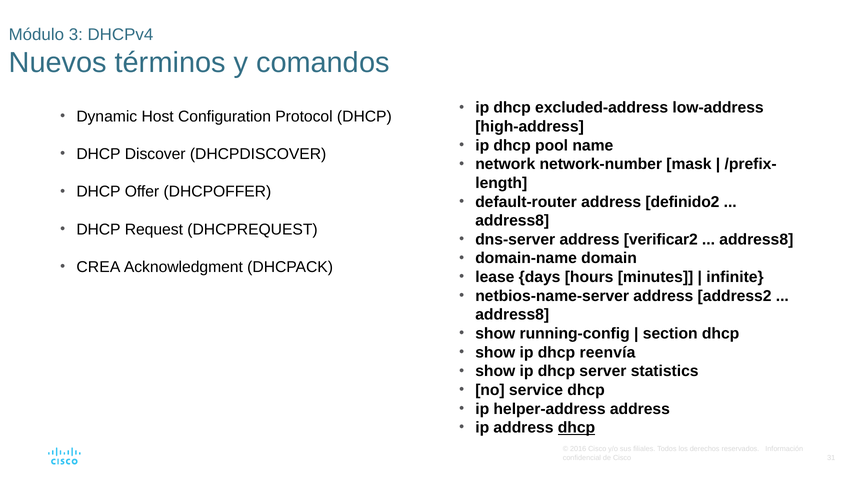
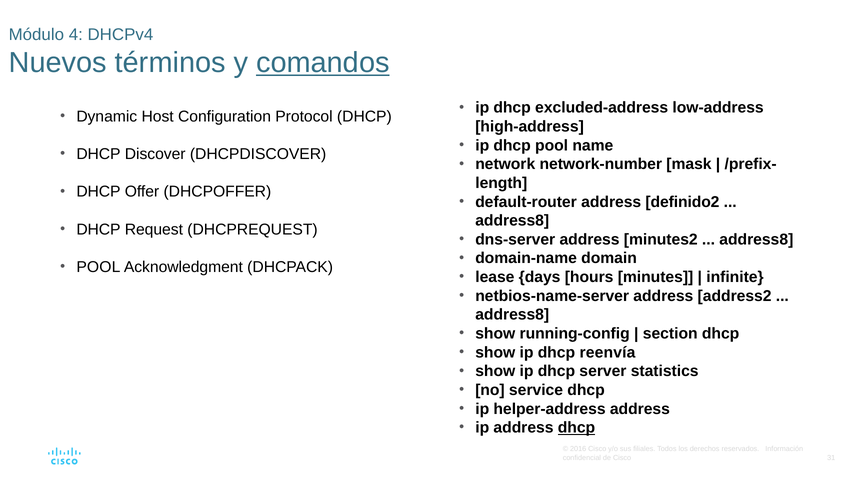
3: 3 -> 4
comandos underline: none -> present
verificar2: verificar2 -> minutes2
CREA at (98, 267): CREA -> POOL
